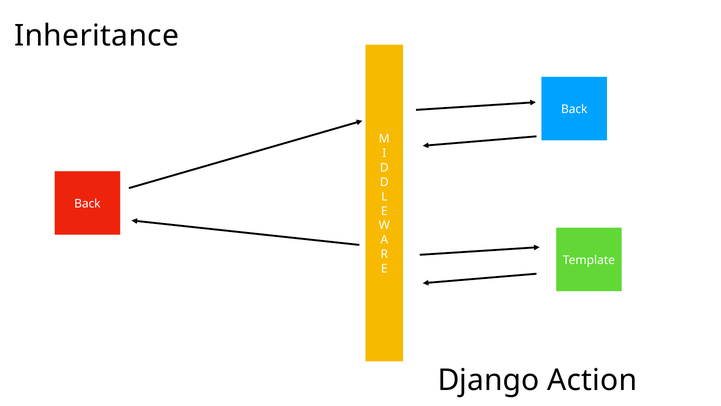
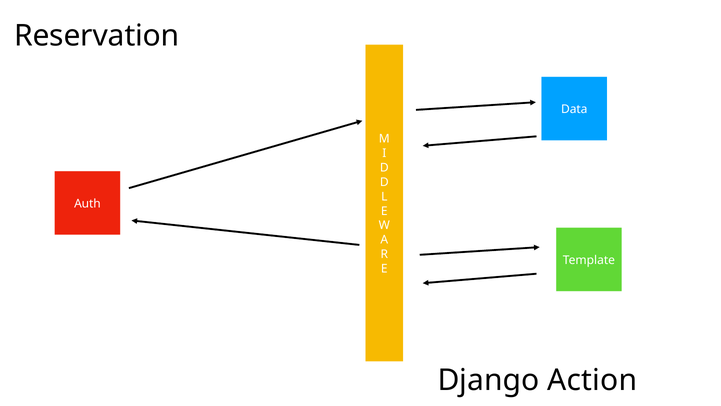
Inheritance: Inheritance -> Reservation
Back at (574, 109): Back -> Data
Back at (87, 204): Back -> Auth
